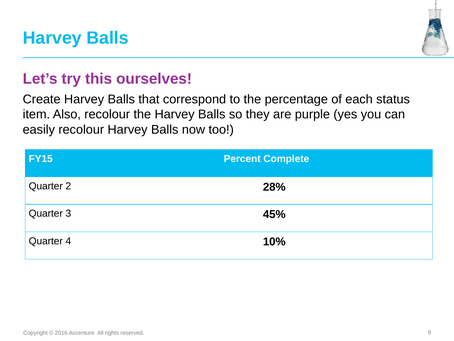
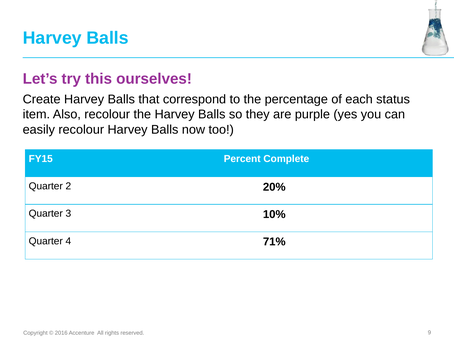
28%: 28% -> 20%
45%: 45% -> 10%
10%: 10% -> 71%
